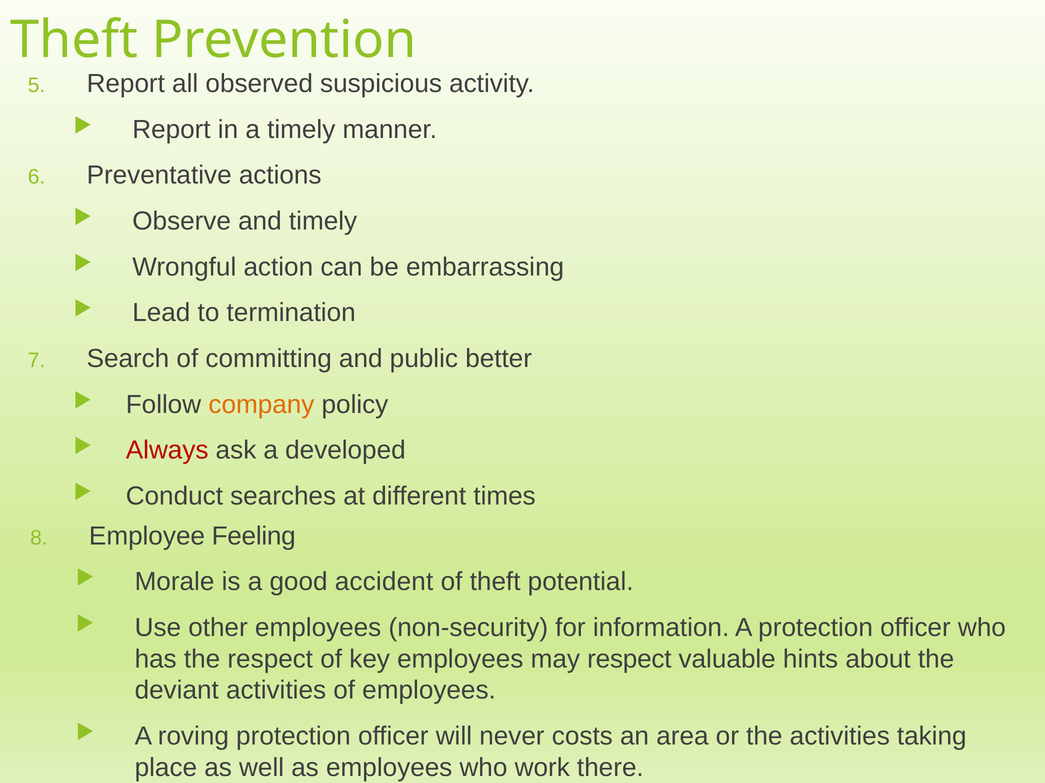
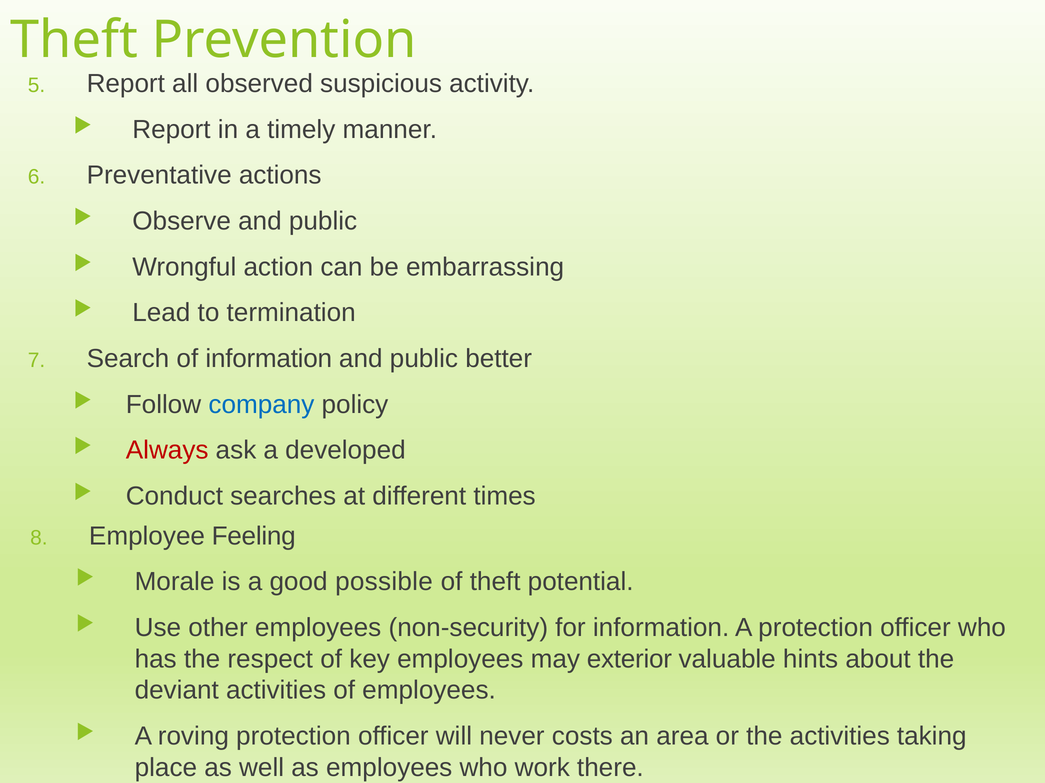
Observe and timely: timely -> public
of committing: committing -> information
company colour: orange -> blue
accident: accident -> possible
may respect: respect -> exterior
